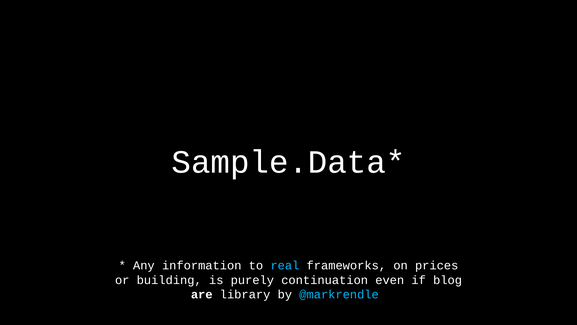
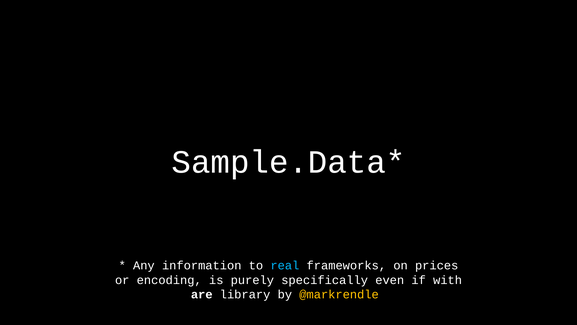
building: building -> encoding
continuation: continuation -> specifically
blog: blog -> with
@markrendle colour: light blue -> yellow
